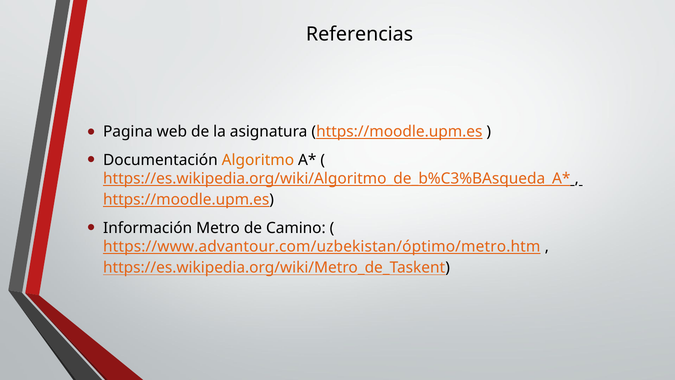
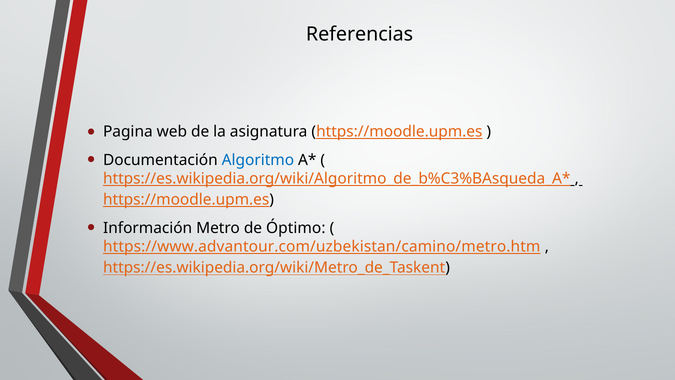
Algoritmo colour: orange -> blue
Camino: Camino -> Óptimo
https://www.advantour.com/uzbekistan/óptimo/metro.htm: https://www.advantour.com/uzbekistan/óptimo/metro.htm -> https://www.advantour.com/uzbekistan/camino/metro.htm
